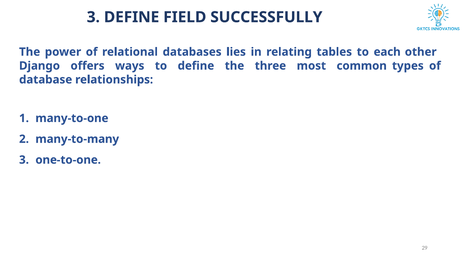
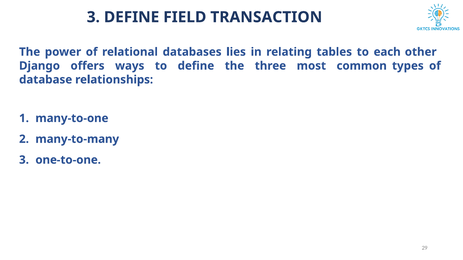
SUCCESSFULLY: SUCCESSFULLY -> TRANSACTION
